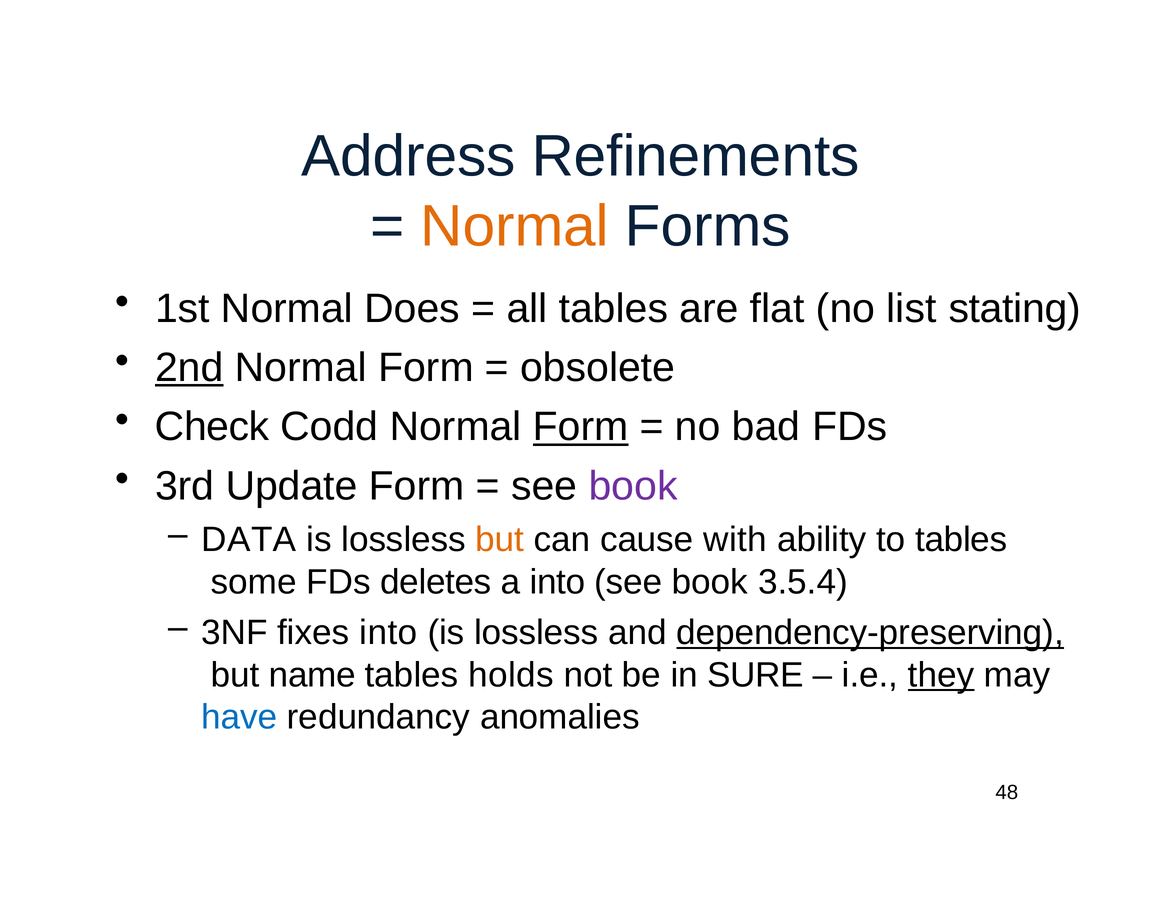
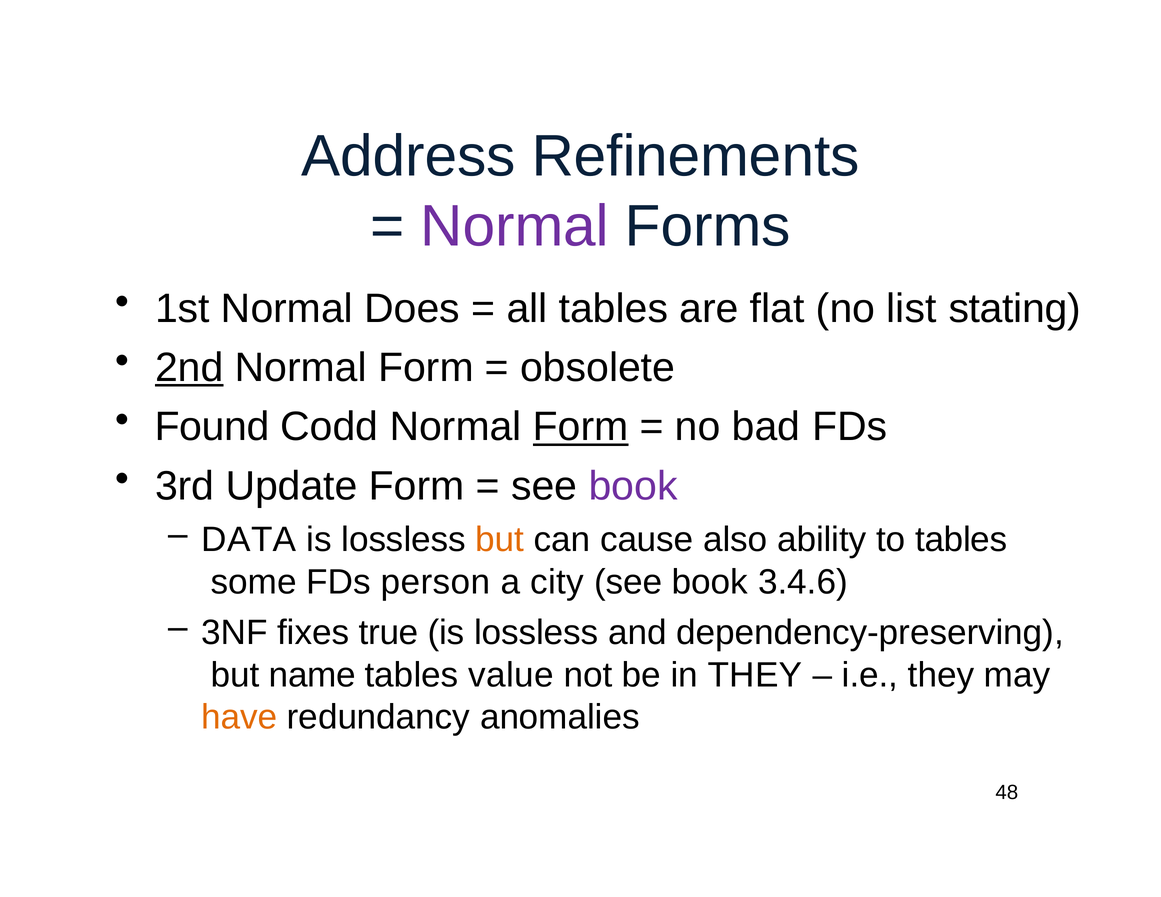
Normal at (515, 227) colour: orange -> purple
Check: Check -> Found
with: with -> also
deletes: deletes -> person
a into: into -> city
3.5.4: 3.5.4 -> 3.4.6
fixes into: into -> true
dependency-preserving underline: present -> none
holds: holds -> value
in SURE: SURE -> THEY
they at (941, 675) underline: present -> none
have colour: blue -> orange
